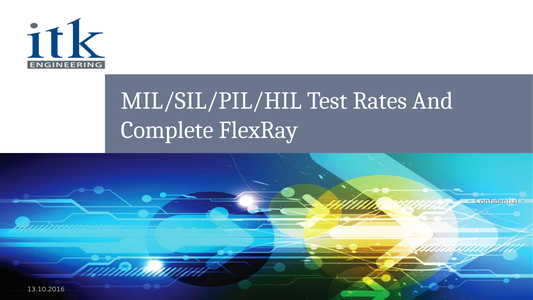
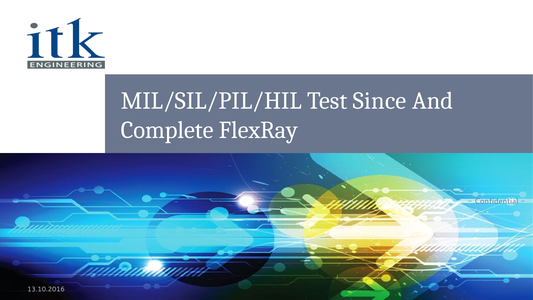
Rates: Rates -> Since
